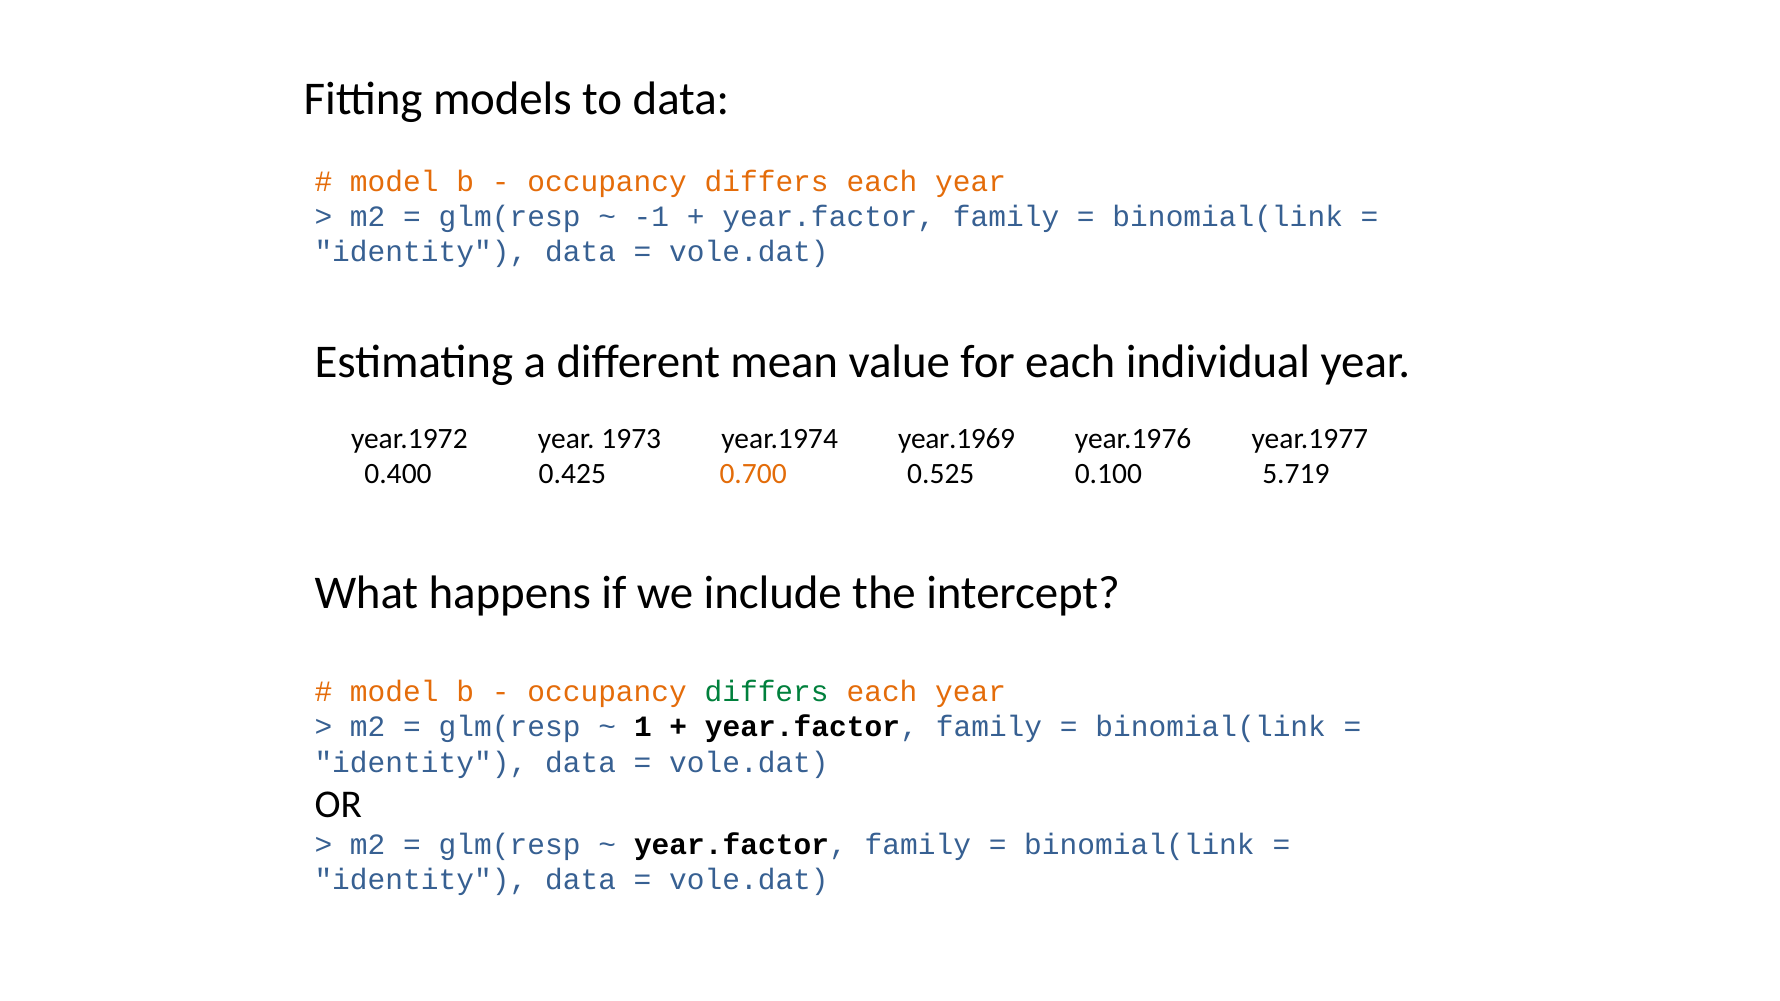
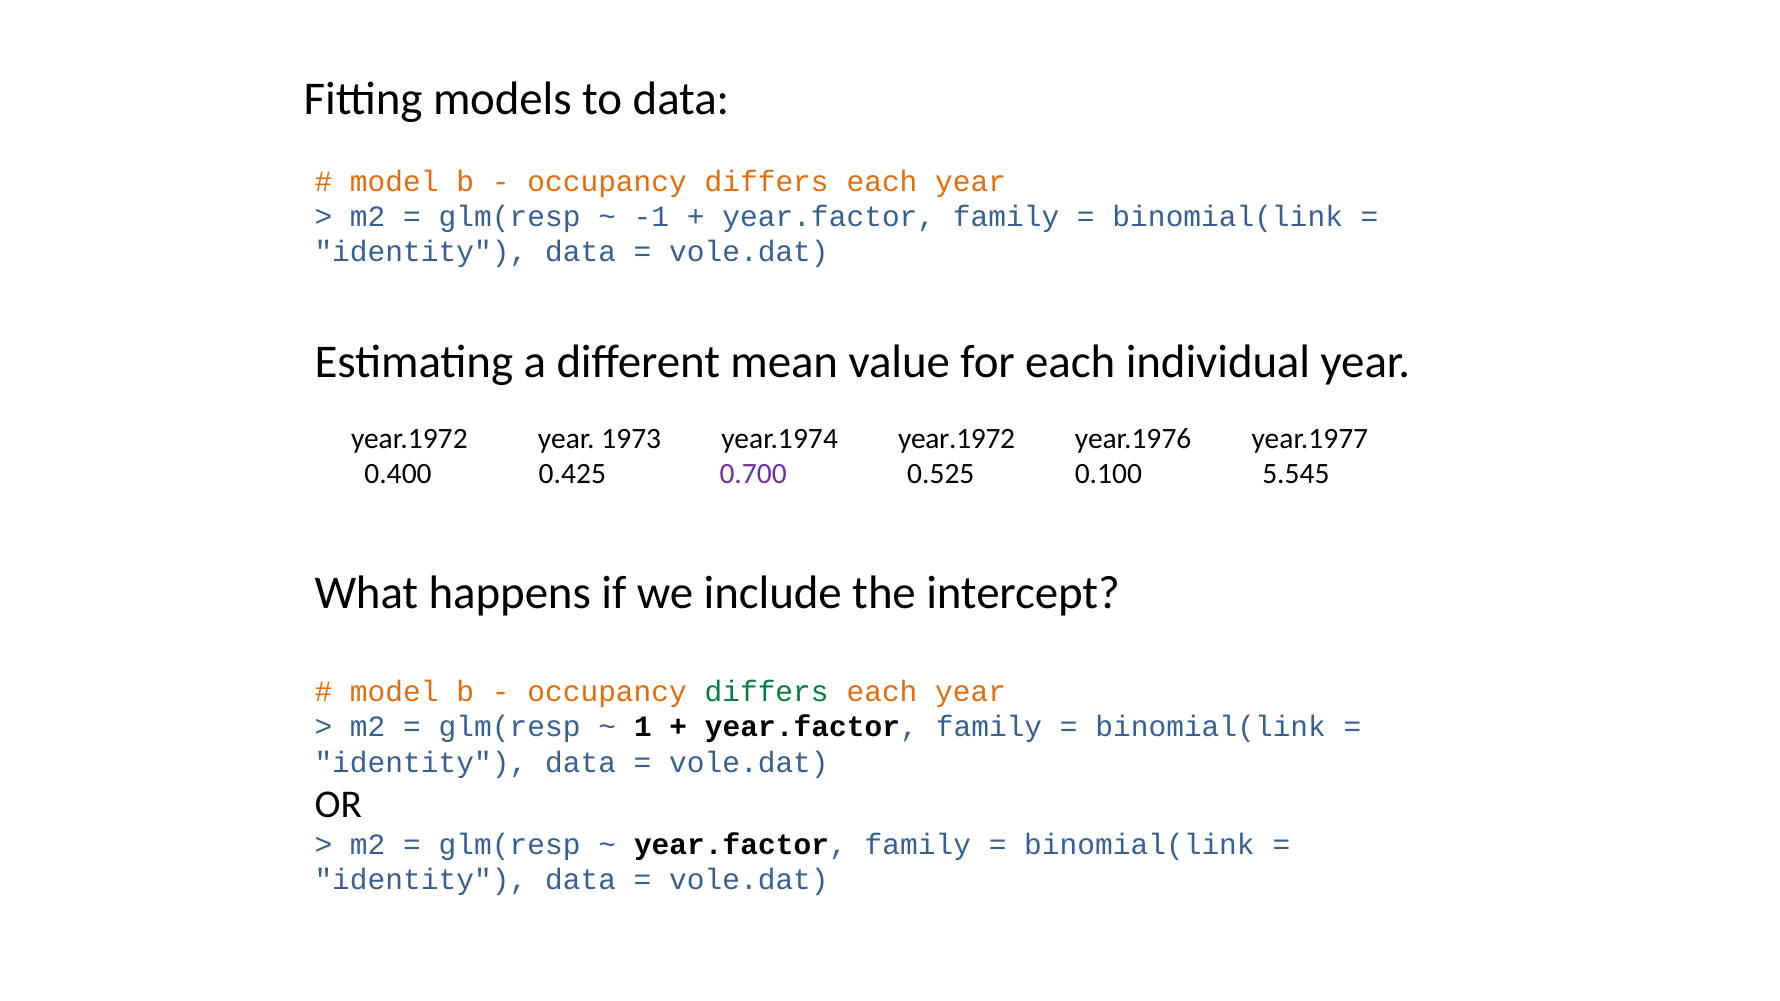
year.1974 year.1969: year.1969 -> year.1972
0.700 colour: orange -> purple
5.719: 5.719 -> 5.545
